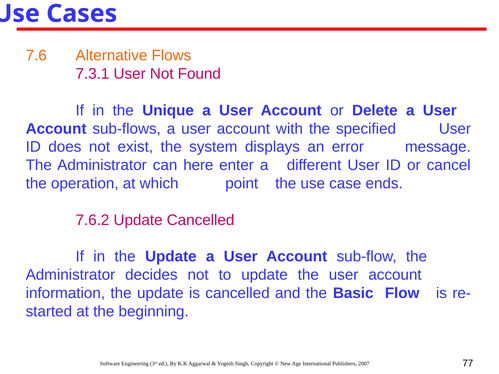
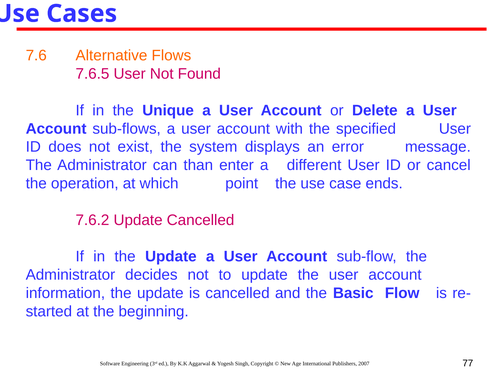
7.3.1: 7.3.1 -> 7.6.5
here: here -> than
